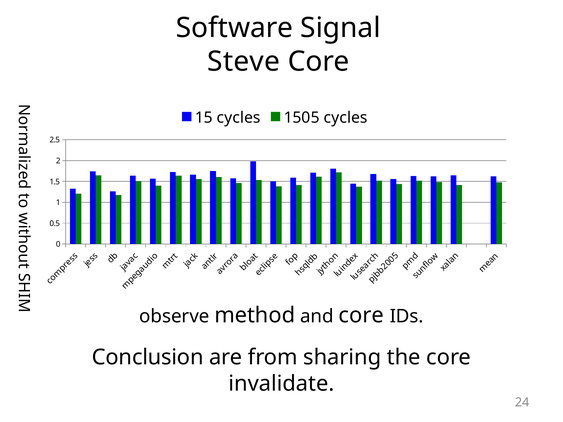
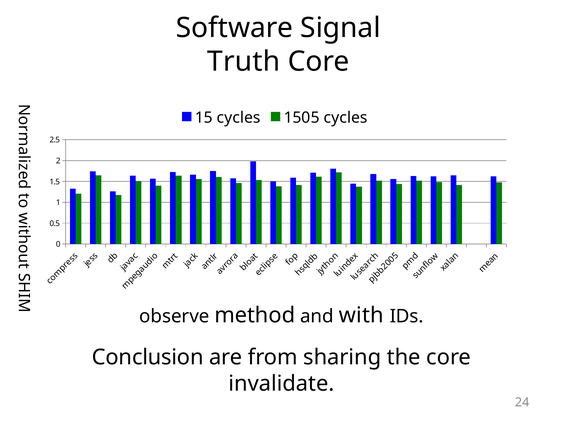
Steve: Steve -> Truth
and core: core -> with
